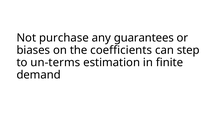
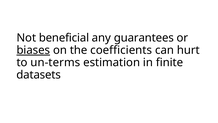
purchase: purchase -> beneficial
biases underline: none -> present
step: step -> hurt
demand: demand -> datasets
